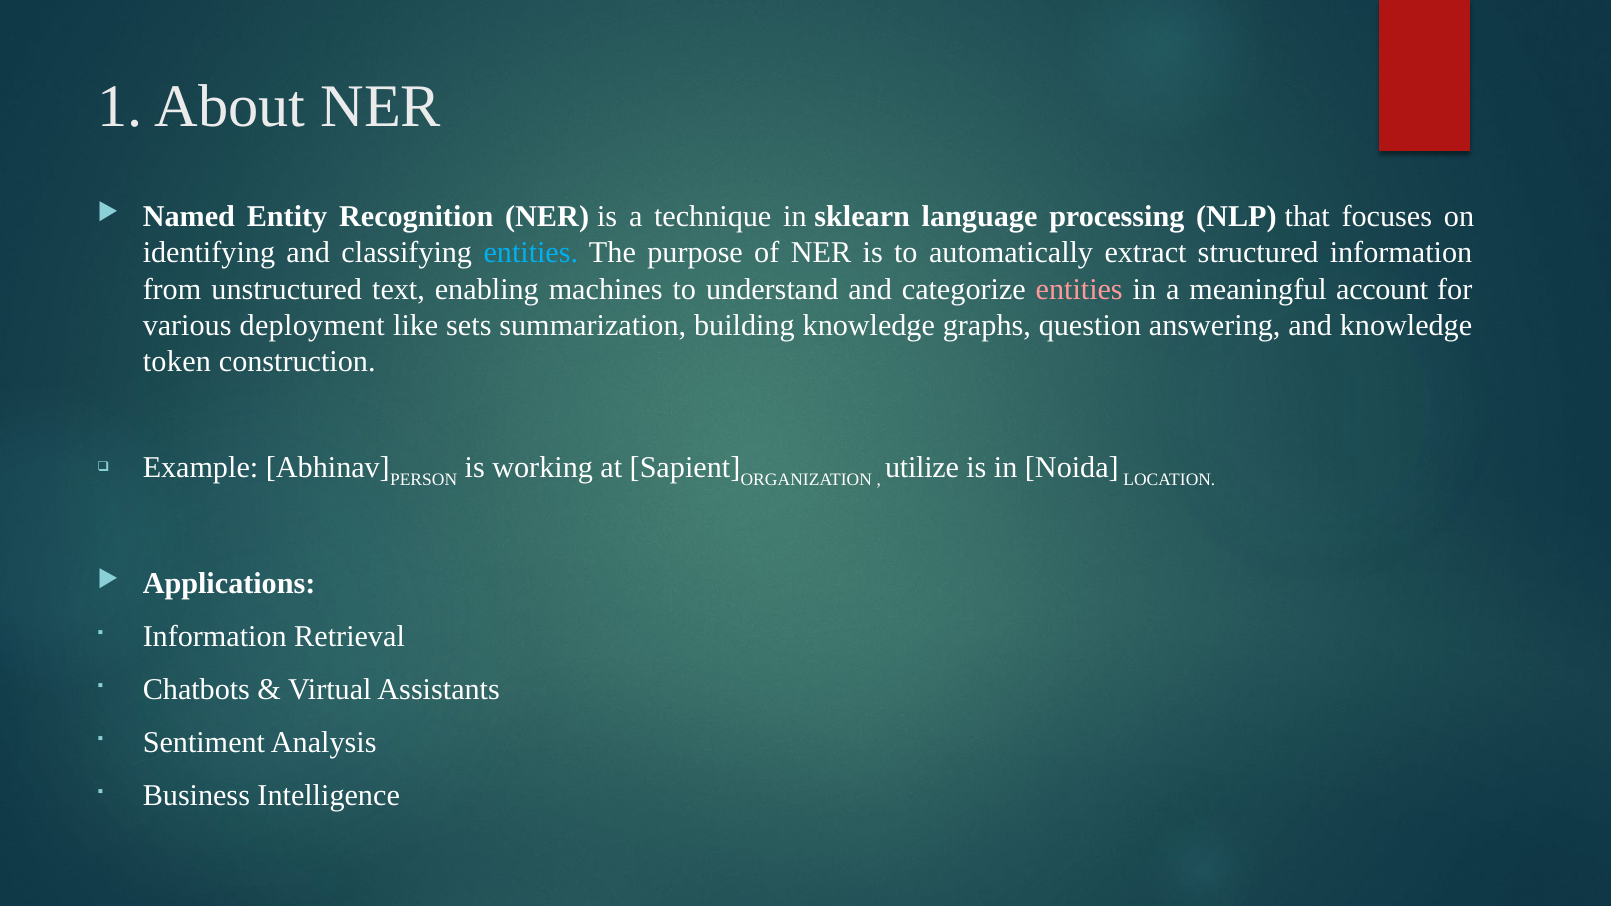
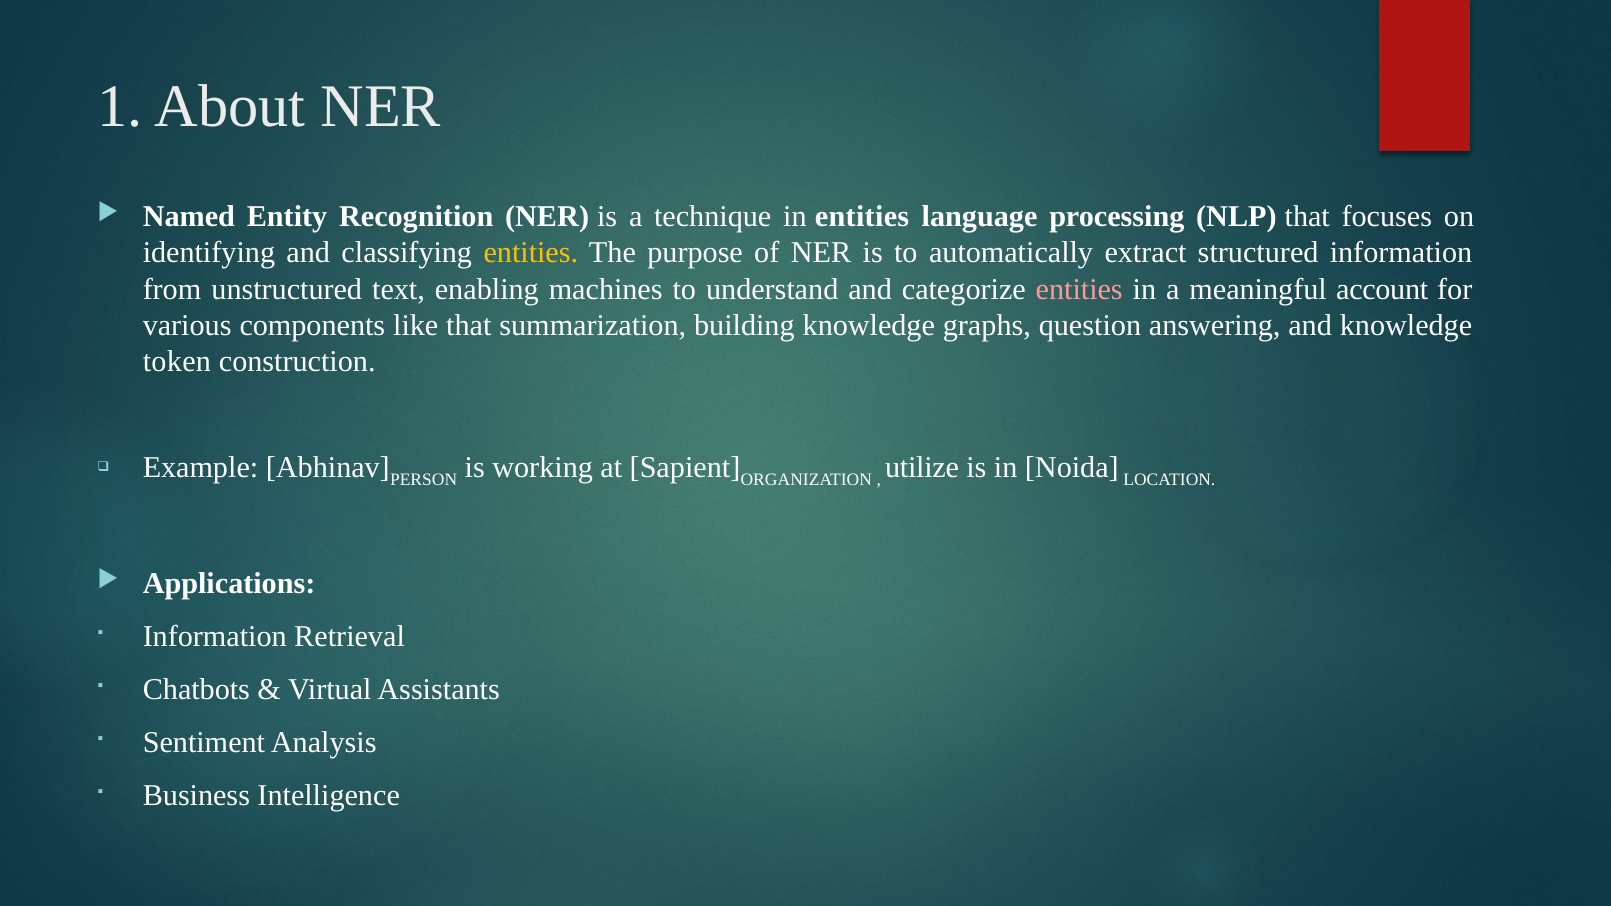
in sklearn: sklearn -> entities
entities at (531, 253) colour: light blue -> yellow
deployment: deployment -> components
like sets: sets -> that
